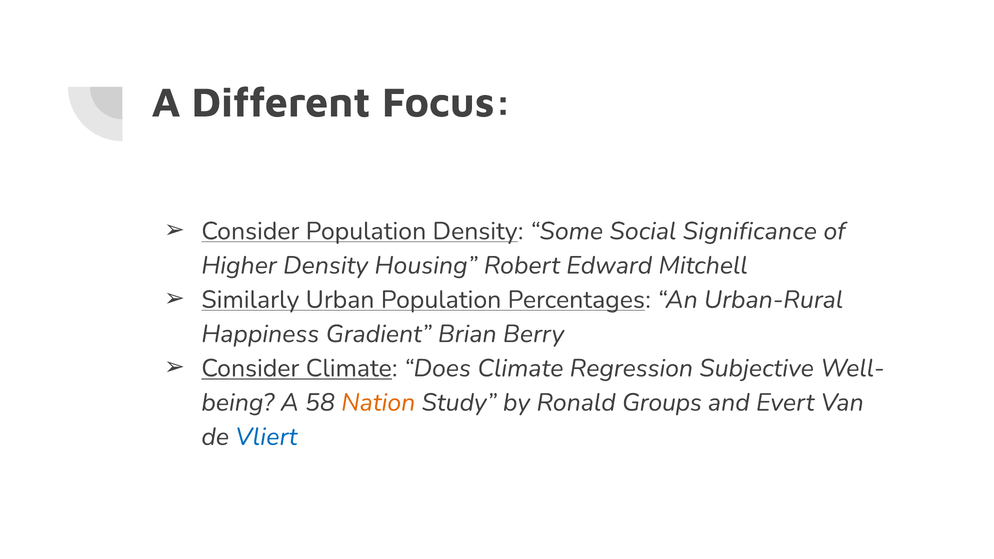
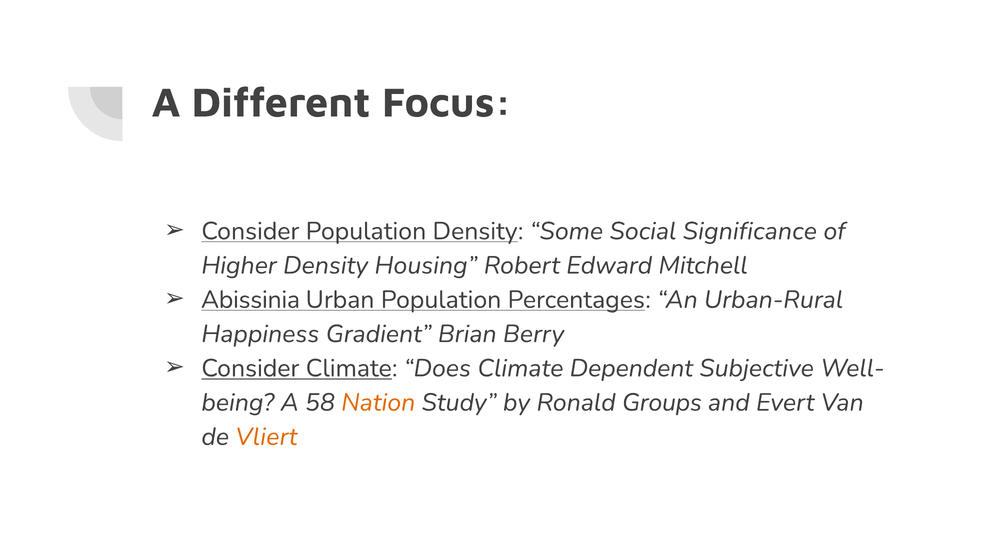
Similarly: Similarly -> Abissinia
Regression: Regression -> Dependent
Vliert colour: blue -> orange
